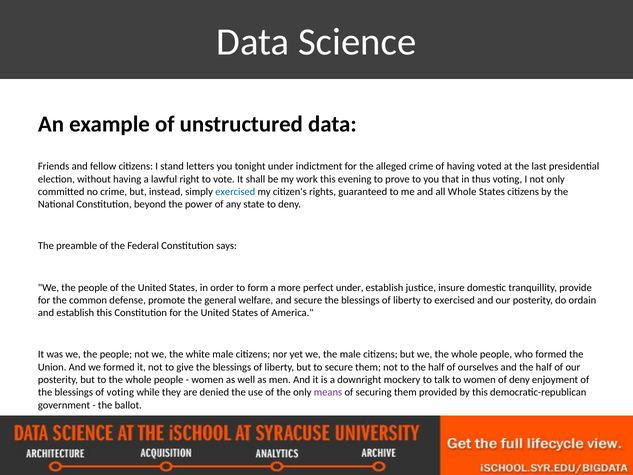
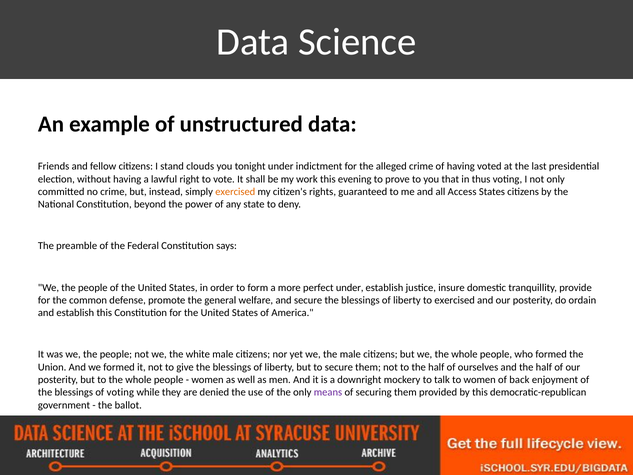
letters: letters -> clouds
exercised at (235, 192) colour: blue -> orange
all Whole: Whole -> Access
of deny: deny -> back
